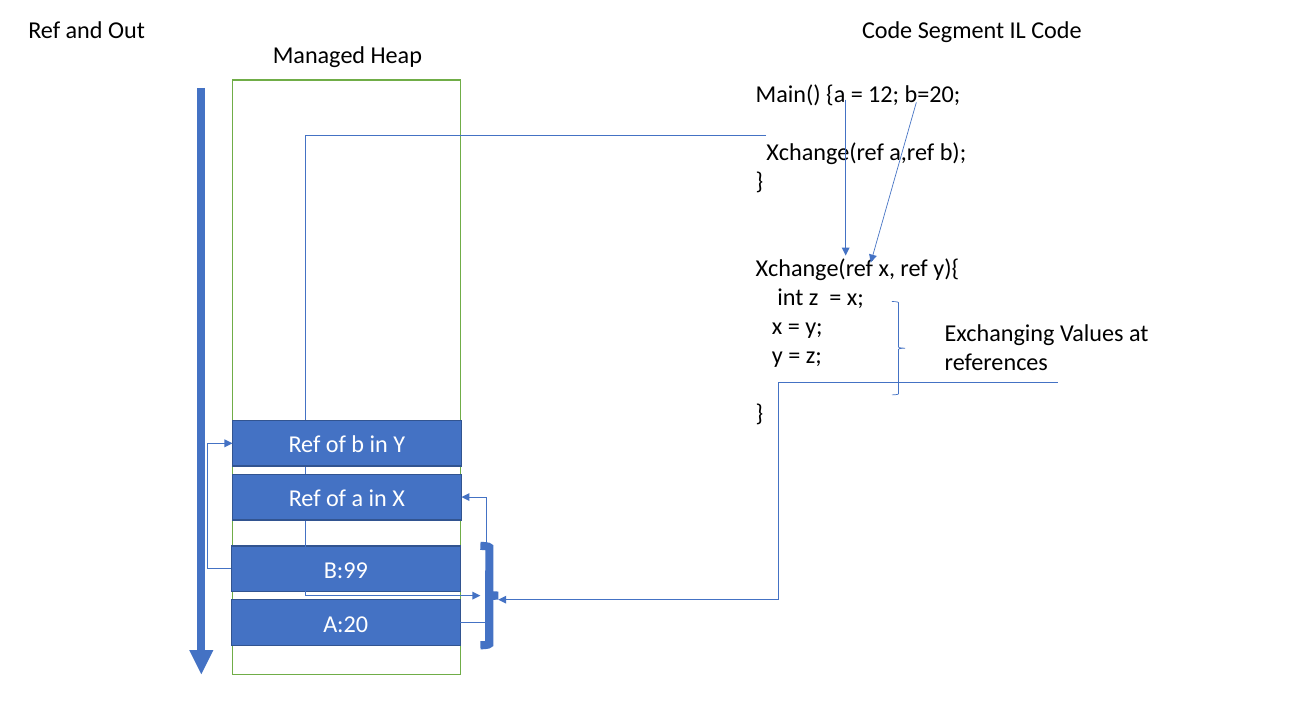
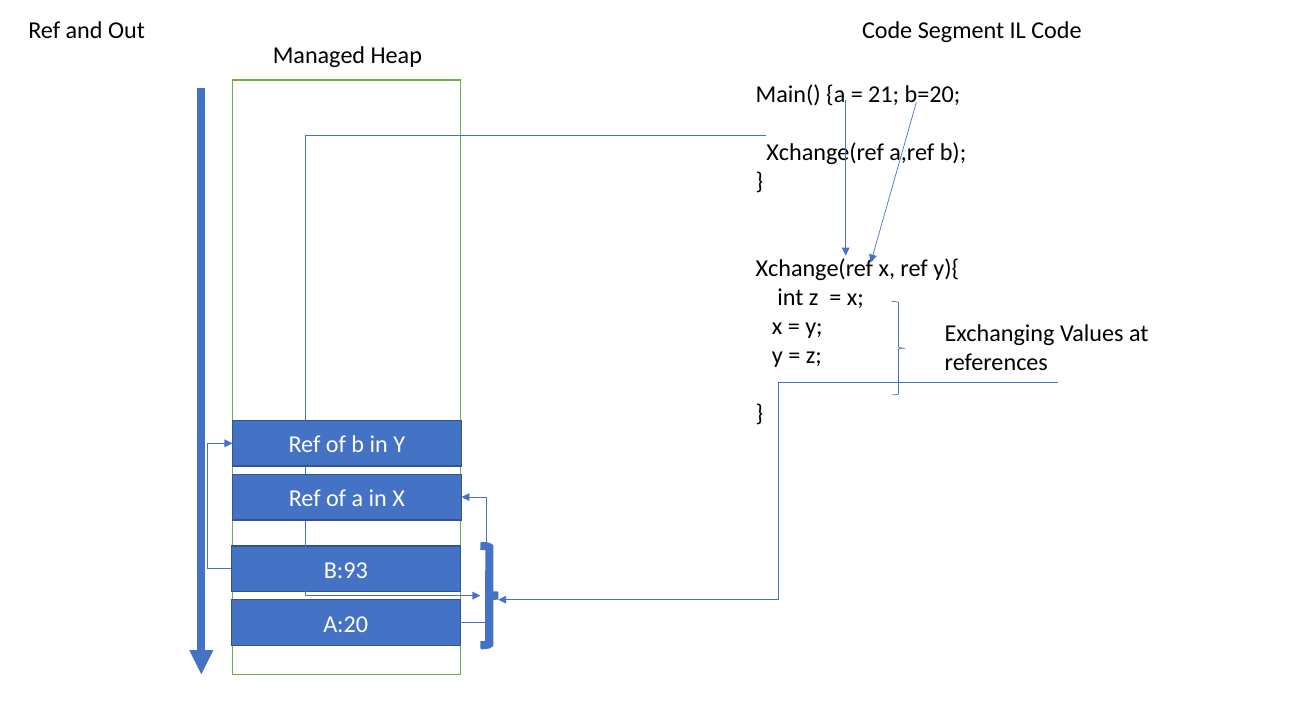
12: 12 -> 21
B:99: B:99 -> B:93
